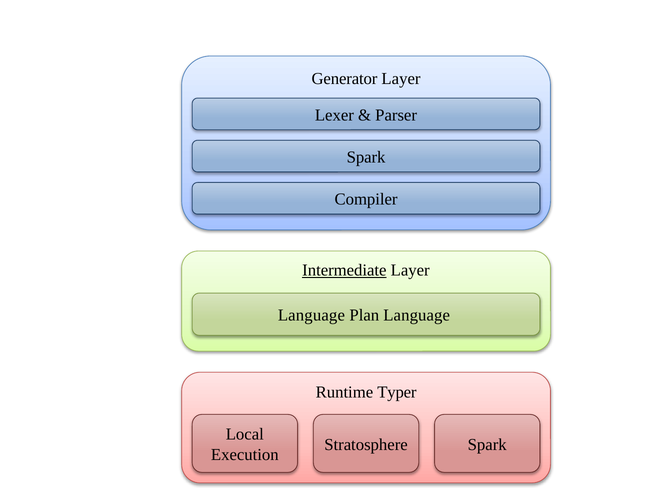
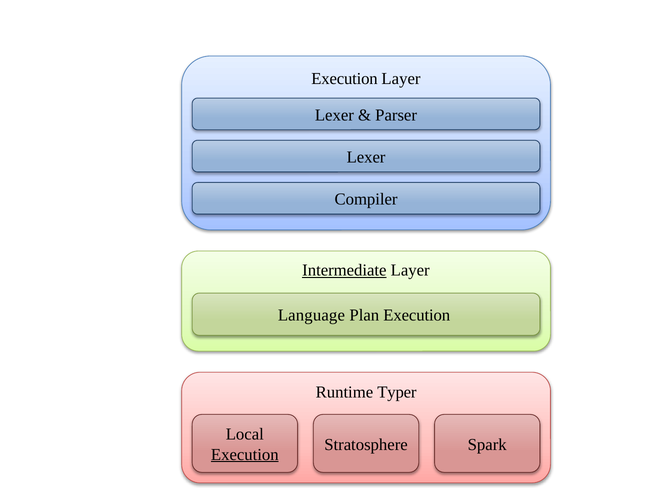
Generator at (344, 79): Generator -> Execution
Spark at (366, 157): Spark -> Lexer
Plan Language: Language -> Execution
Execution at (245, 454) underline: none -> present
